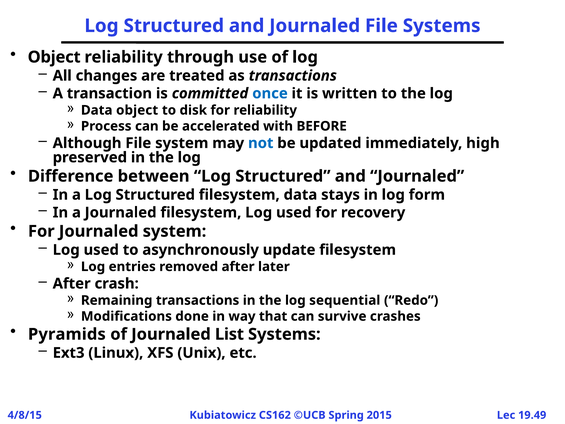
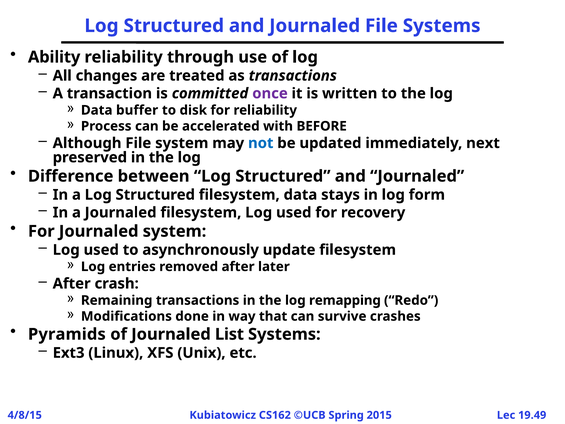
Object at (54, 57): Object -> Ability
once colour: blue -> purple
Data object: object -> buffer
high: high -> next
sequential: sequential -> remapping
